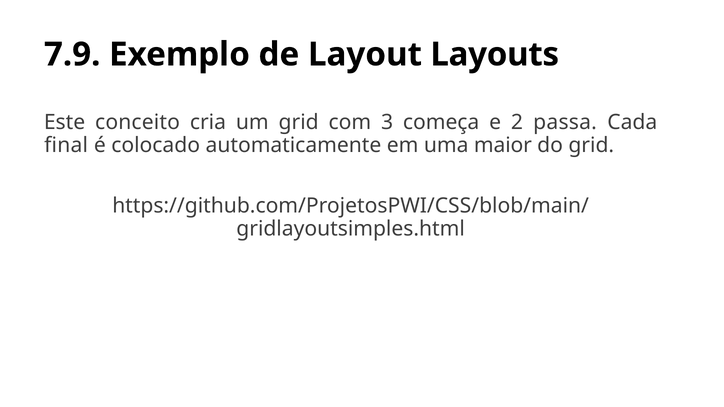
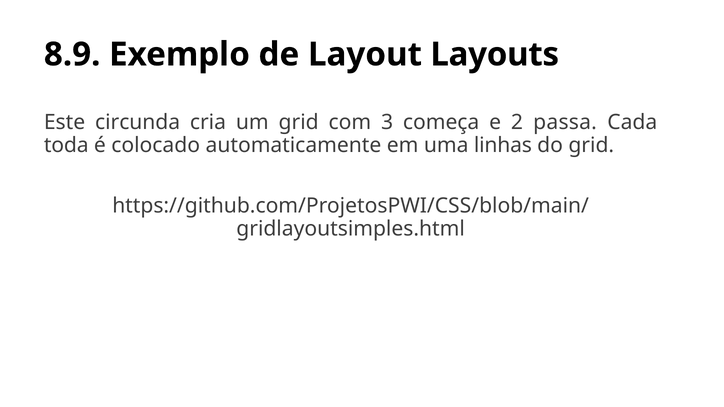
7.9: 7.9 -> 8.9
conceito: conceito -> circunda
final: final -> toda
maior: maior -> linhas
